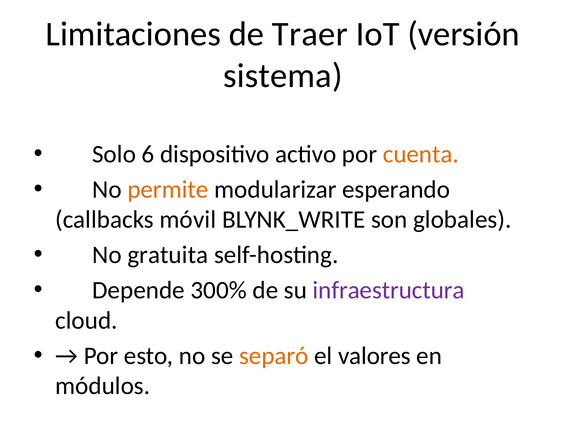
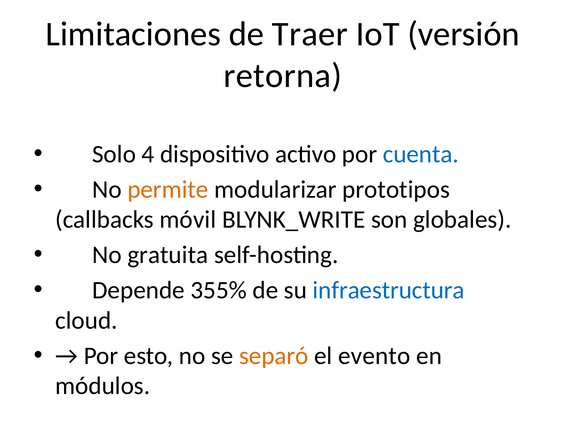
sistema: sistema -> retorna
6: 6 -> 4
cuenta colour: orange -> blue
esperando: esperando -> prototipos
300%: 300% -> 355%
infraestructura colour: purple -> blue
valores: valores -> evento
